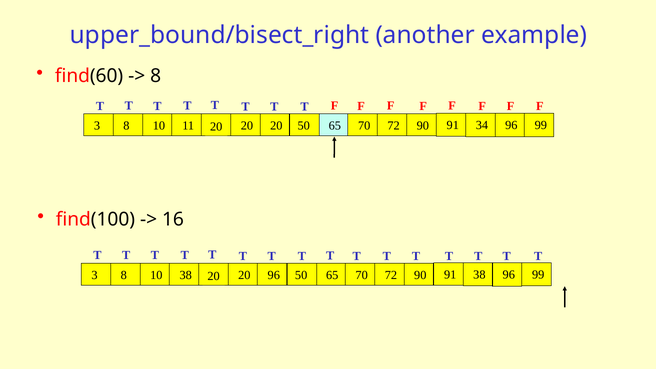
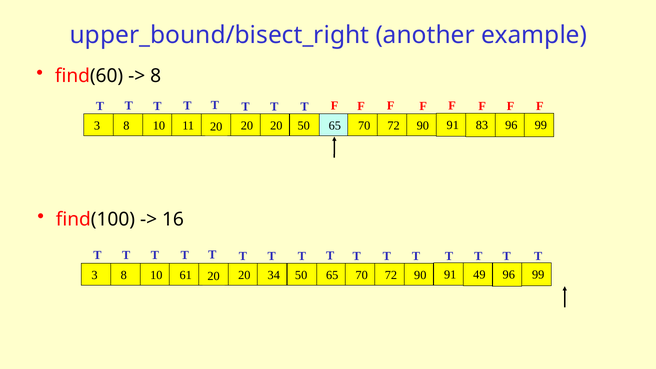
34: 34 -> 83
10 38: 38 -> 61
20 96: 96 -> 34
91 38: 38 -> 49
